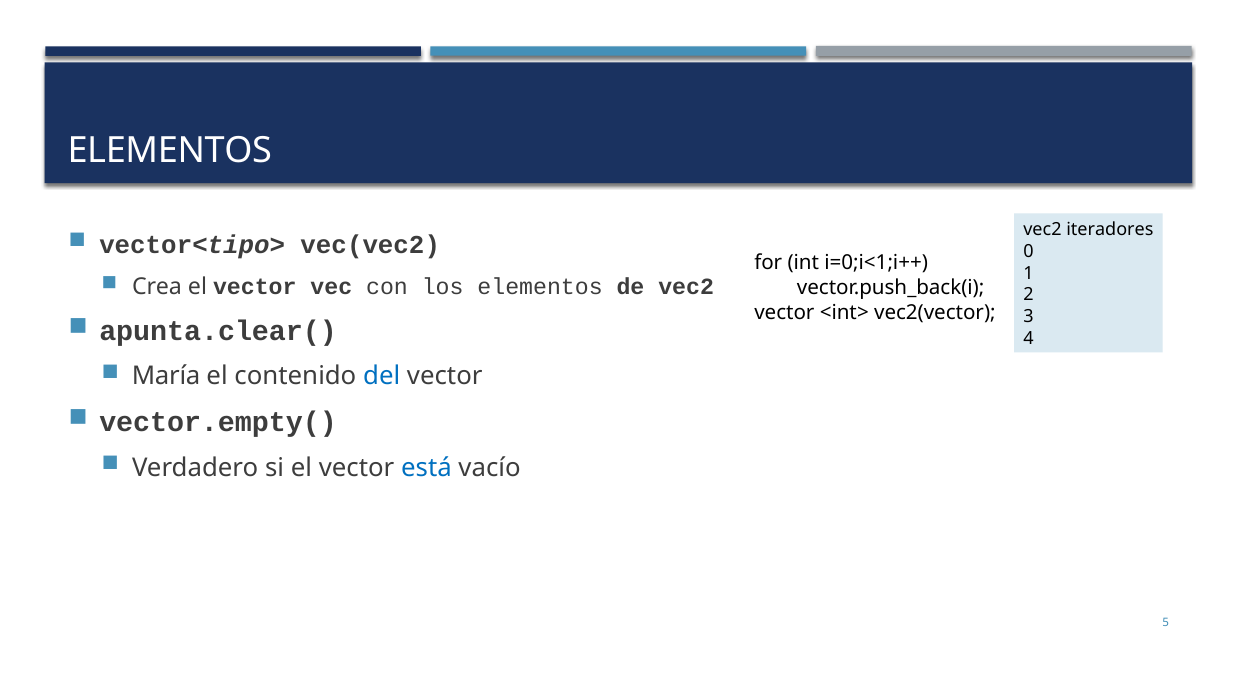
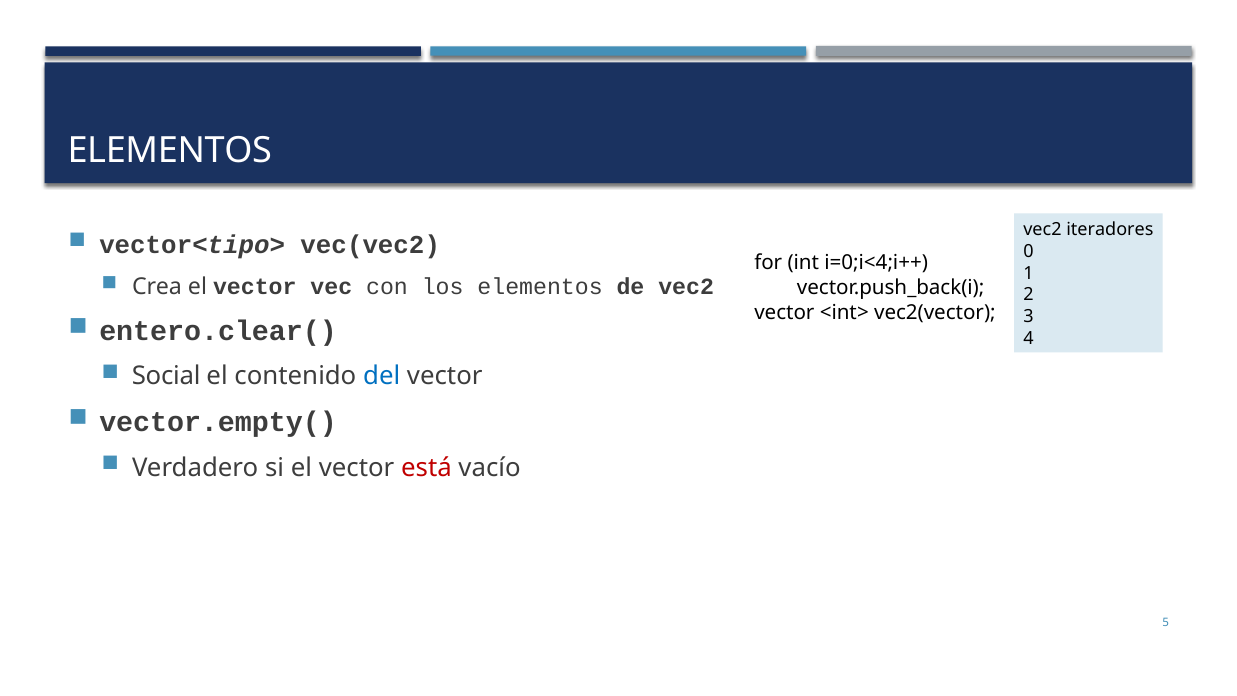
i=0;i<1;i++: i=0;i<1;i++ -> i=0;i<4;i++
apunta.clear(: apunta.clear( -> entero.clear(
María: María -> Social
está colour: blue -> red
